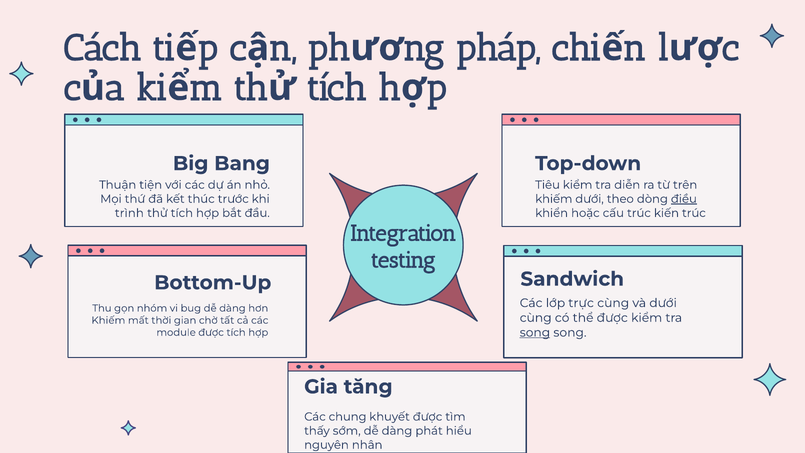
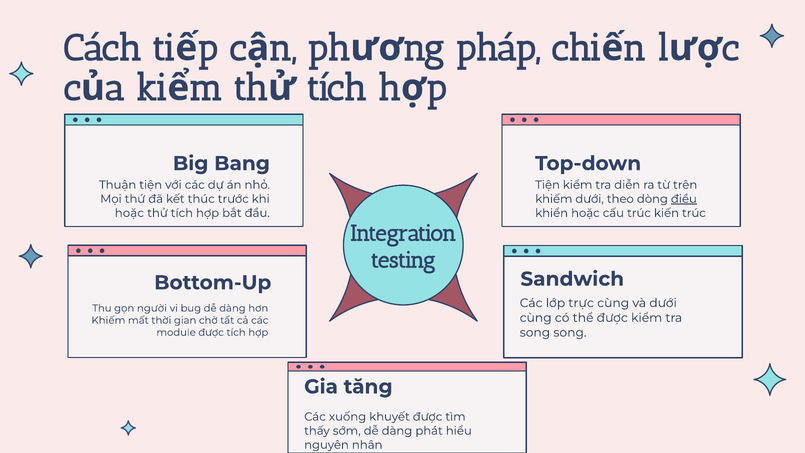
Tiêu at (548, 185): Tiêu -> Tiện
trình at (129, 213): trình -> hoặc
nhóm: nhóm -> người
song at (535, 332) underline: present -> none
chung: chung -> xuống
